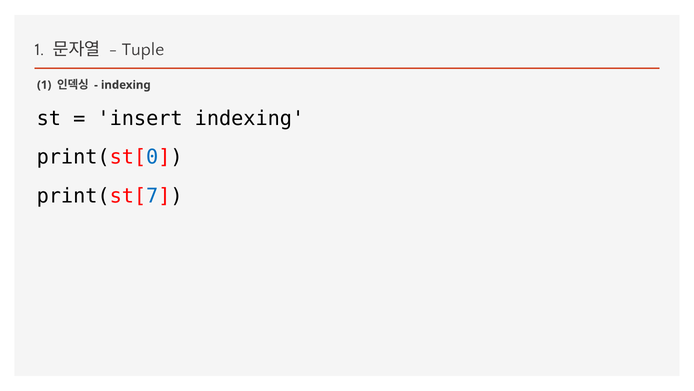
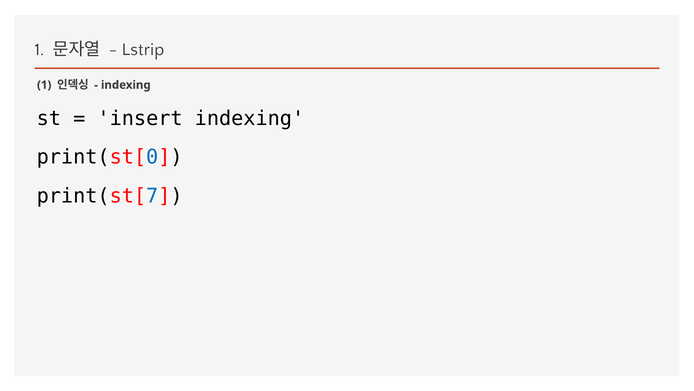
Tuple: Tuple -> Lstrip
